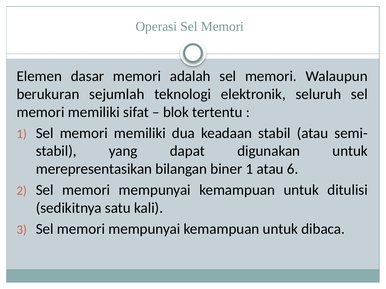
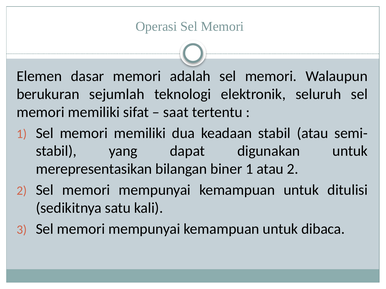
blok: blok -> saat
atau 6: 6 -> 2
